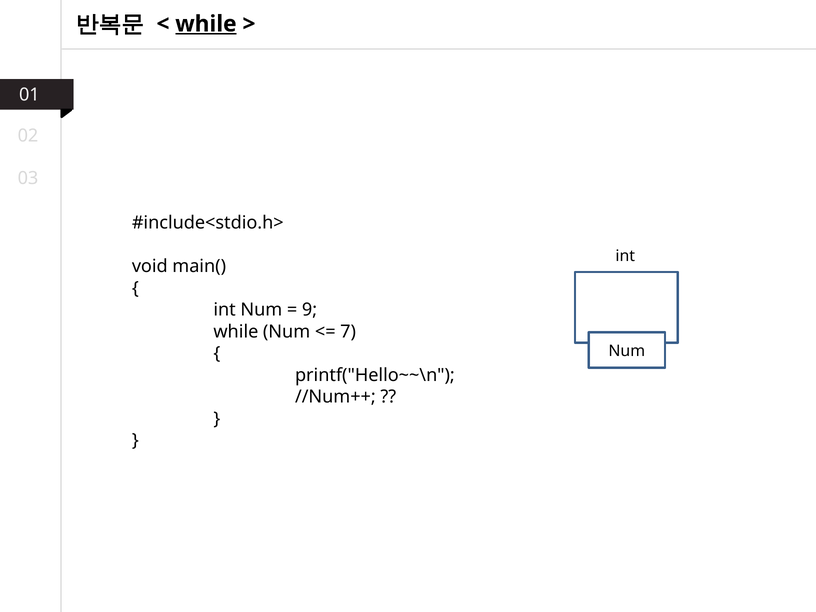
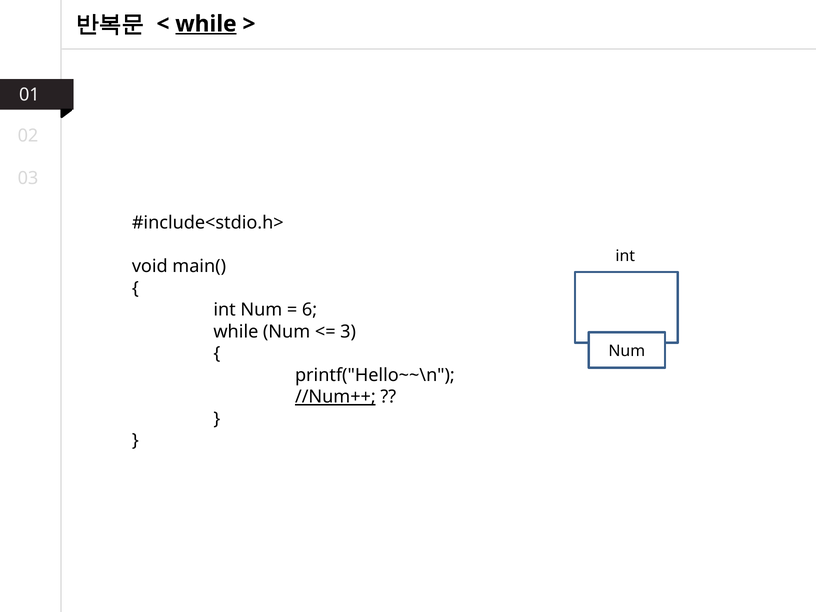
9: 9 -> 6
7: 7 -> 3
//Num++ underline: none -> present
